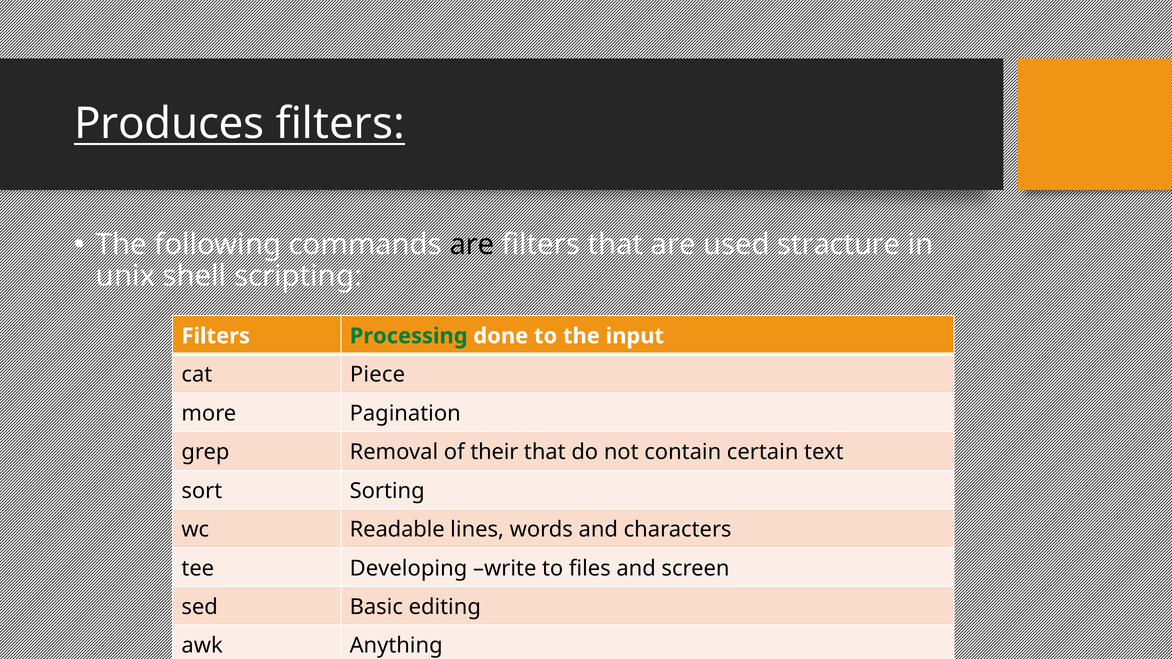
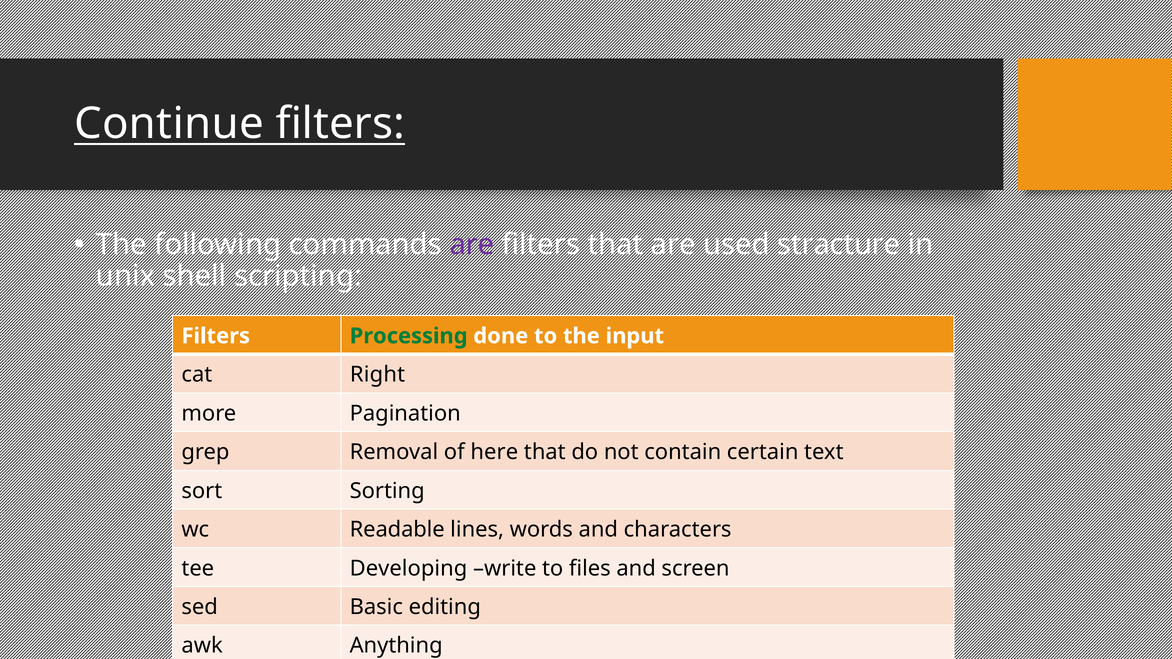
Produces: Produces -> Continue
are at (472, 245) colour: black -> purple
Piece: Piece -> Right
their: their -> here
